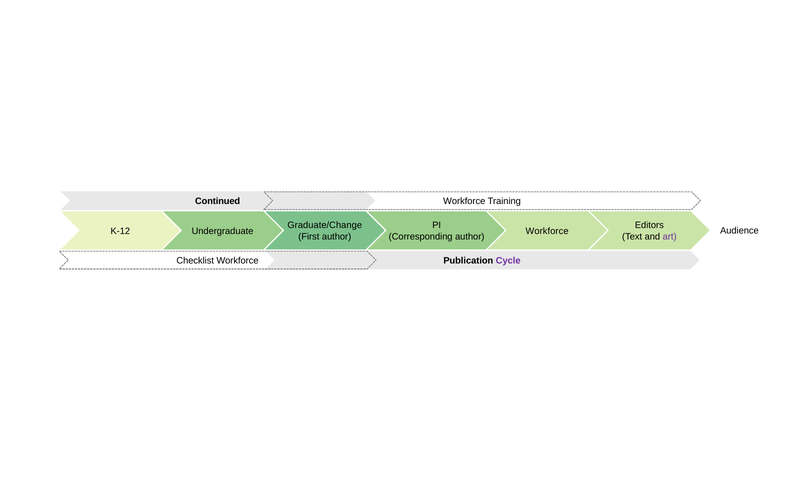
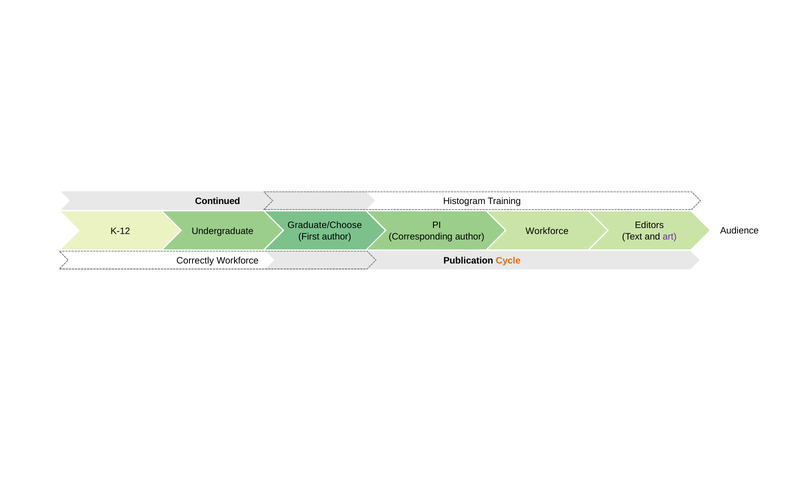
Workforce at (464, 201): Workforce -> Histogram
Graduate/Change: Graduate/Change -> Graduate/Choose
Checklist: Checklist -> Correctly
Cycle colour: purple -> orange
